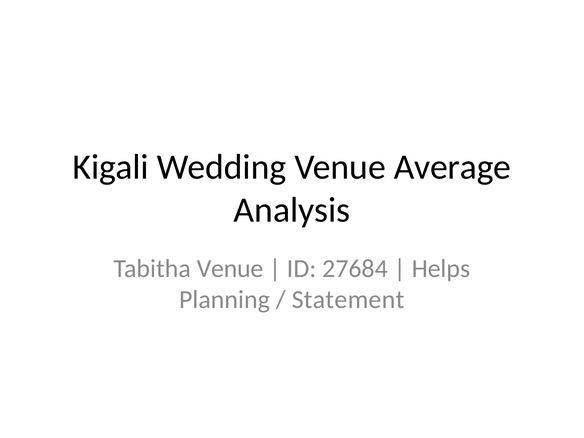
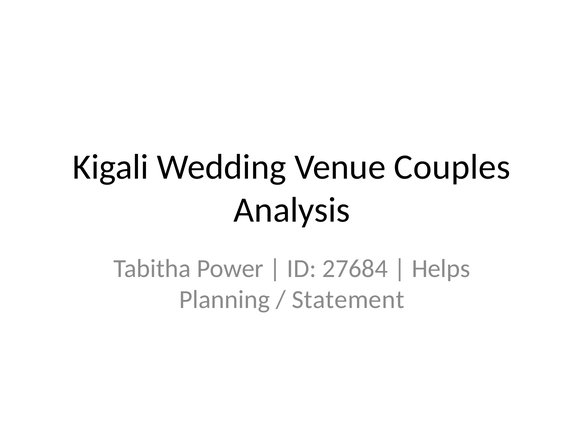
Average: Average -> Couples
Tabitha Venue: Venue -> Power
